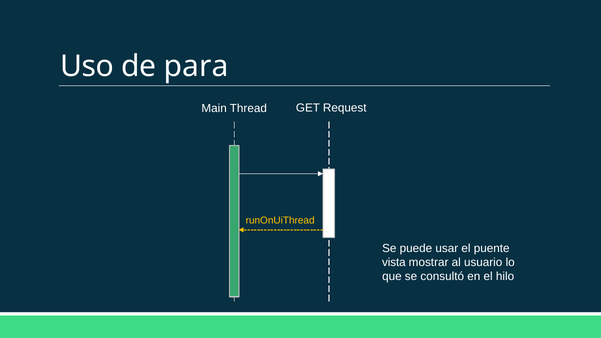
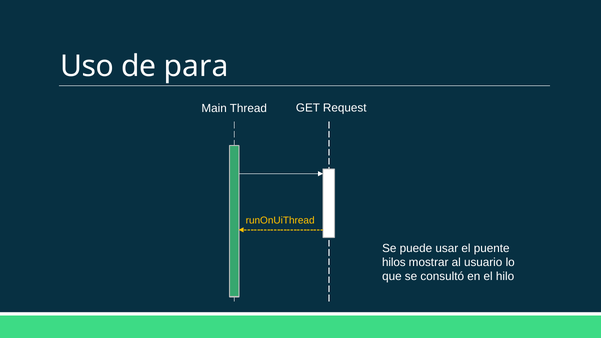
vista: vista -> hilos
